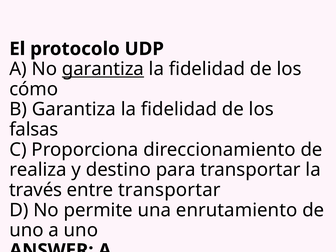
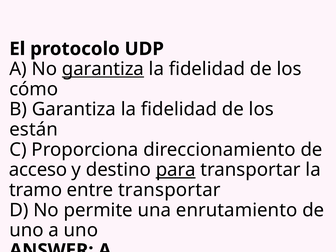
falsas: falsas -> están
realiza: realiza -> acceso
para underline: none -> present
través: través -> tramo
